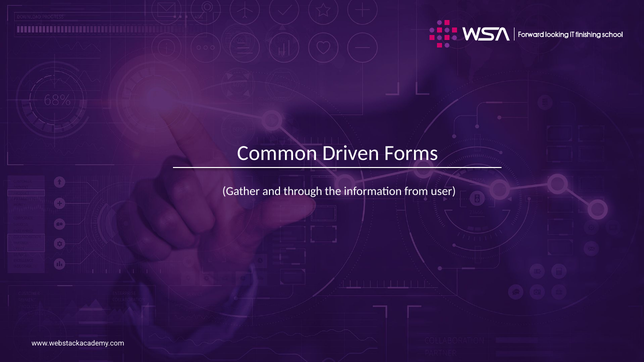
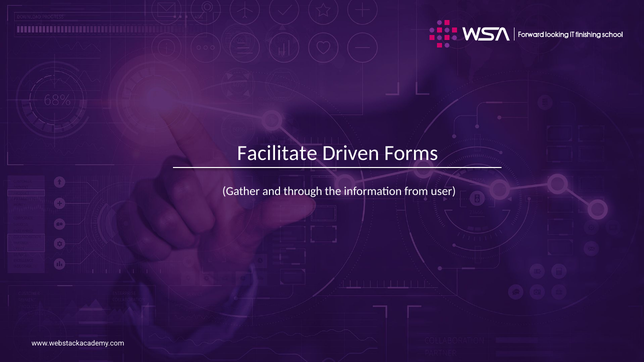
Common: Common -> Facilitate
